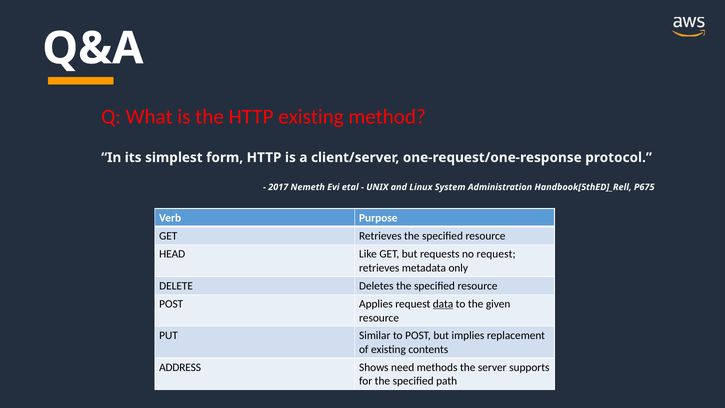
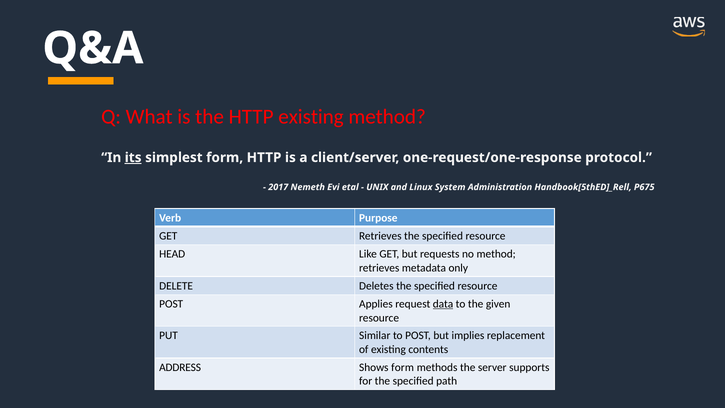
its underline: none -> present
no request: request -> method
Shows need: need -> form
